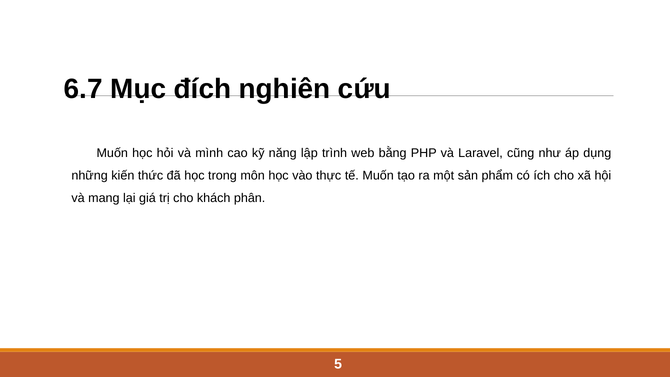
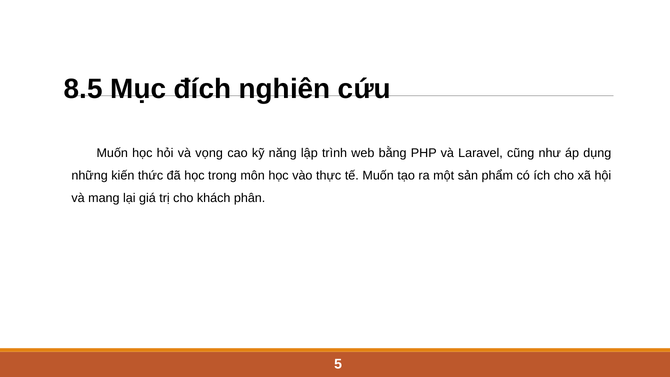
6.7: 6.7 -> 8.5
mình: mình -> vọng
